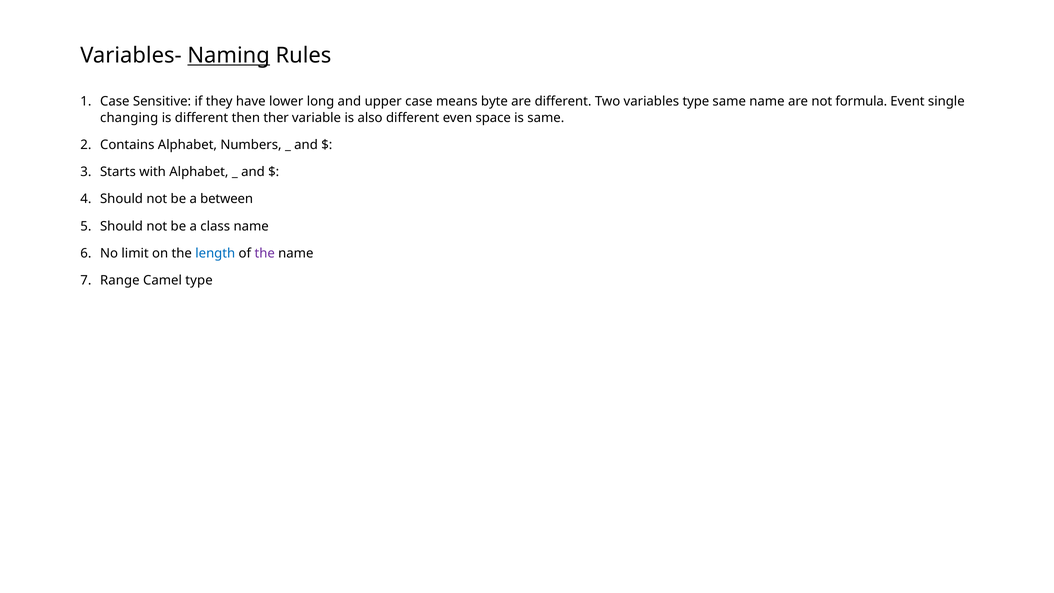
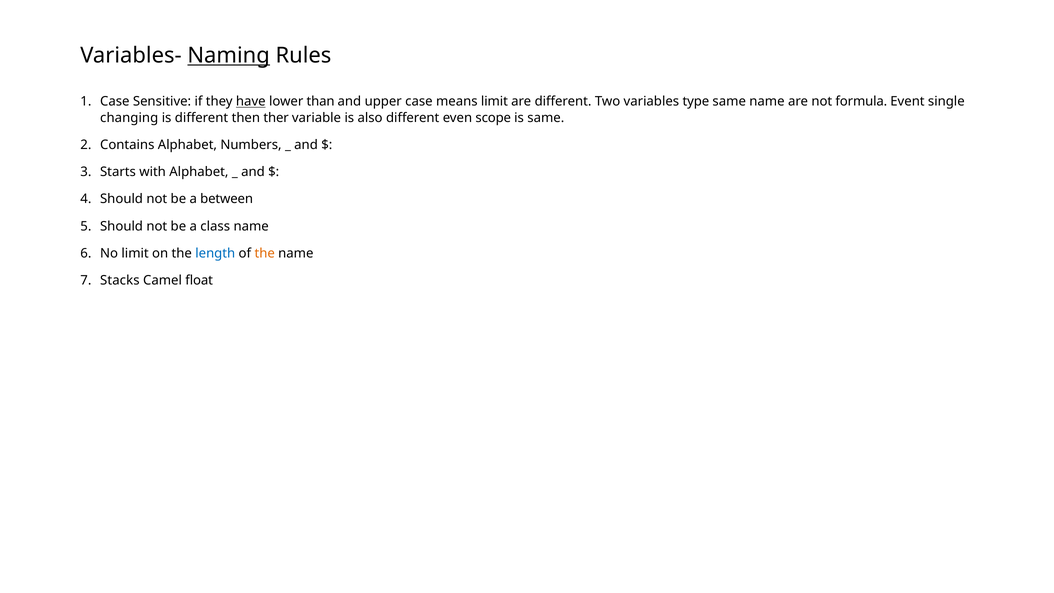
have underline: none -> present
long: long -> than
means byte: byte -> limit
space: space -> scope
the at (265, 253) colour: purple -> orange
Range: Range -> Stacks
Camel type: type -> float
